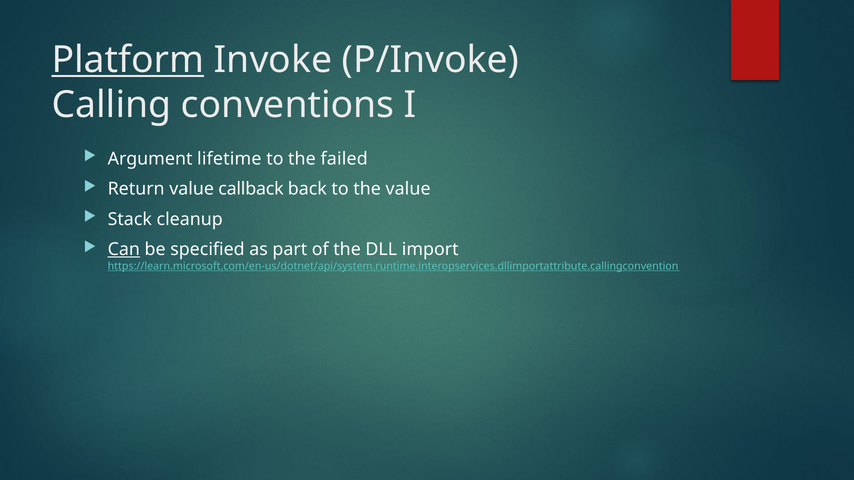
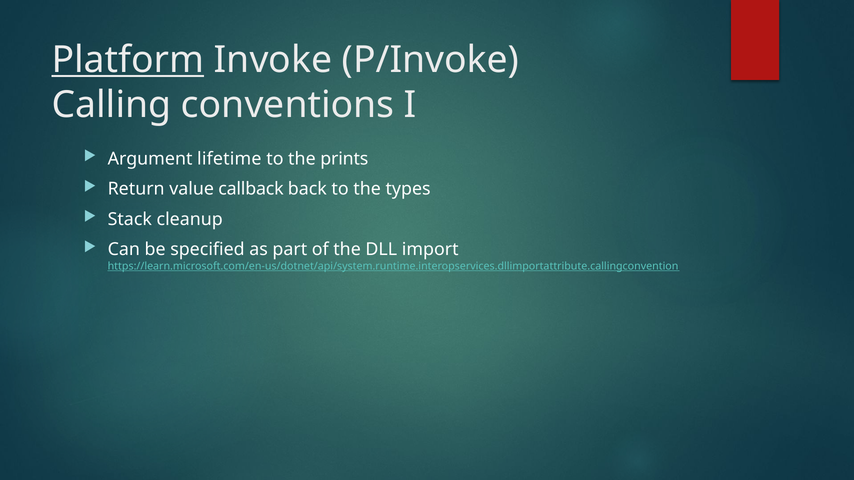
failed: failed -> prints
the value: value -> types
Can underline: present -> none
